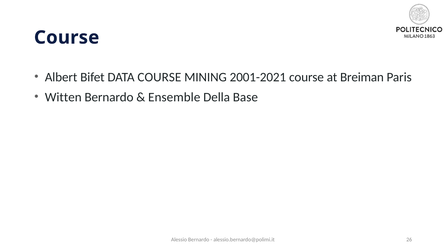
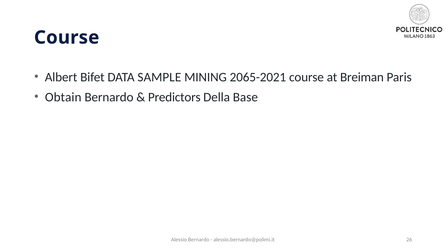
DATA COURSE: COURSE -> SAMPLE
2001-2021: 2001-2021 -> 2065-2021
Witten: Witten -> Obtain
Ensemble: Ensemble -> Predictors
